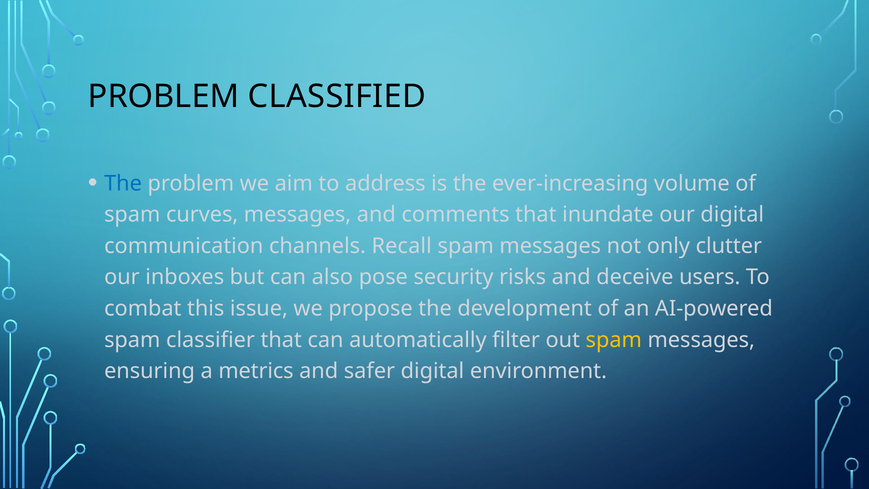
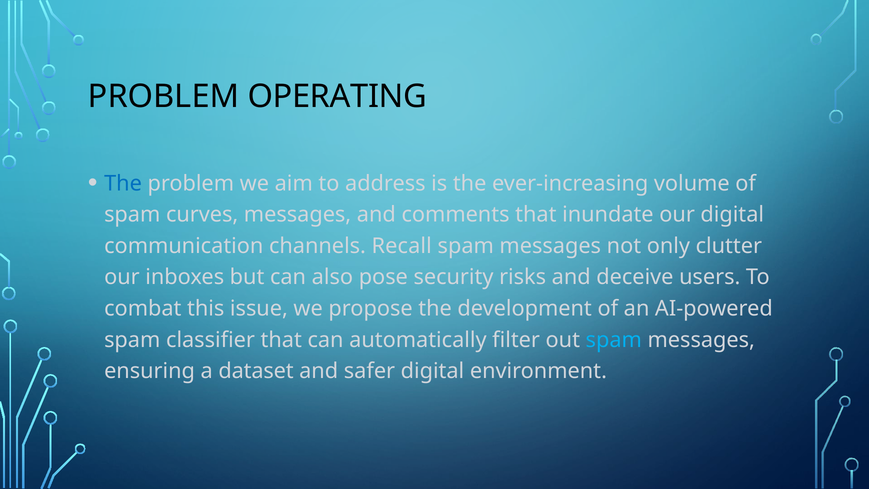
CLASSIFIED: CLASSIFIED -> OPERATING
spam at (614, 340) colour: yellow -> light blue
metrics: metrics -> dataset
